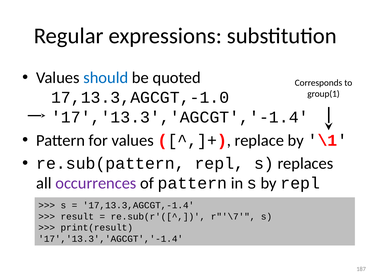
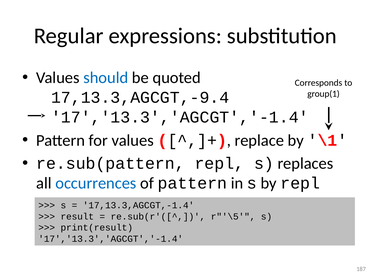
17,13.3,AGCGT,-1.0: 17,13.3,AGCGT,-1.0 -> 17,13.3,AGCGT,-9.4
occurrences colour: purple -> blue
r"'\7: r"'\7 -> r"'\5
